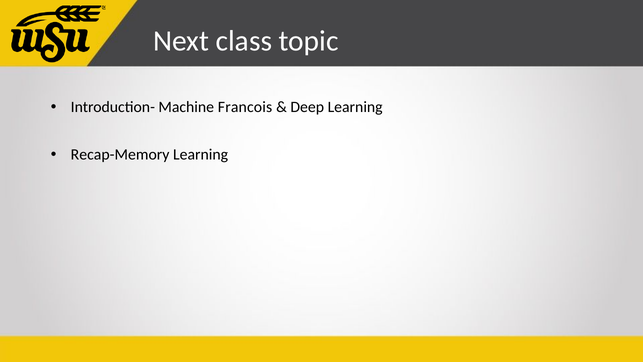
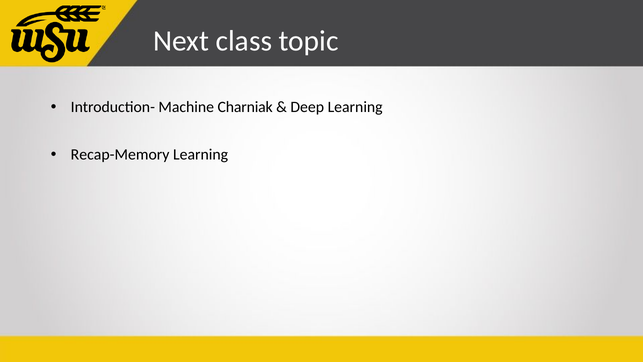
Francois: Francois -> Charniak
